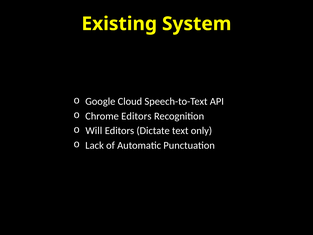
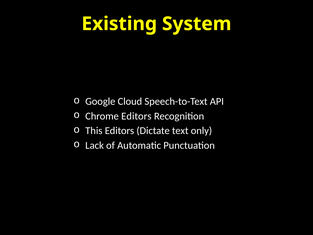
Will: Will -> This
